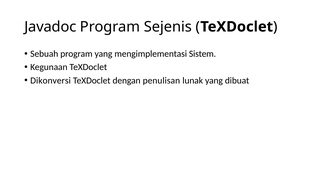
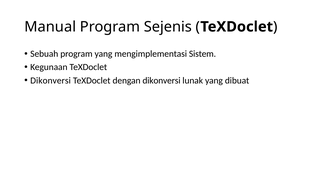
Javadoc: Javadoc -> Manual
dengan penulisan: penulisan -> dikonversi
